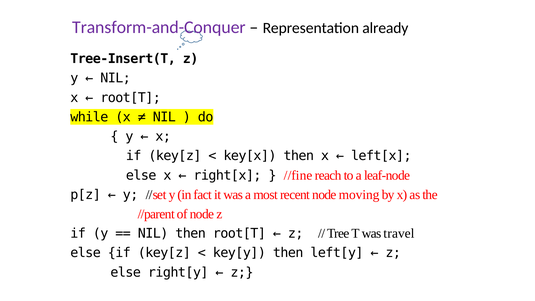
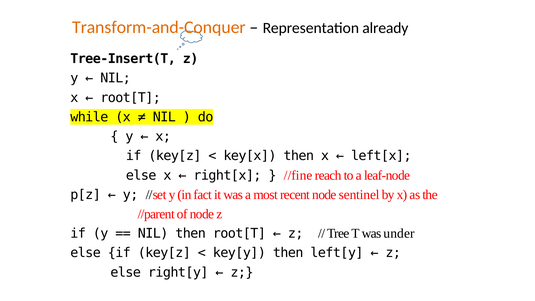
Transform-and-Conquer colour: purple -> orange
moving: moving -> sentinel
travel: travel -> under
